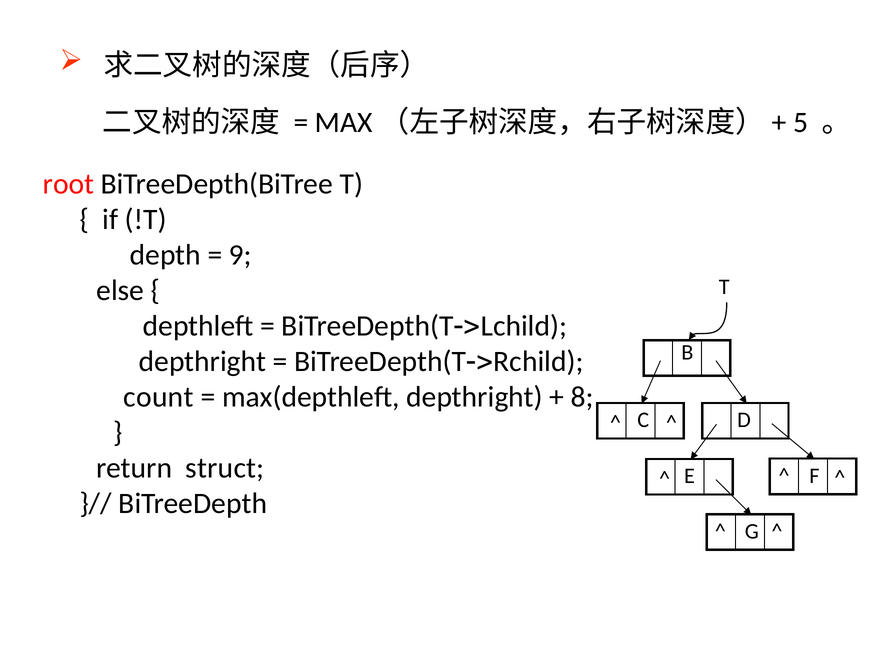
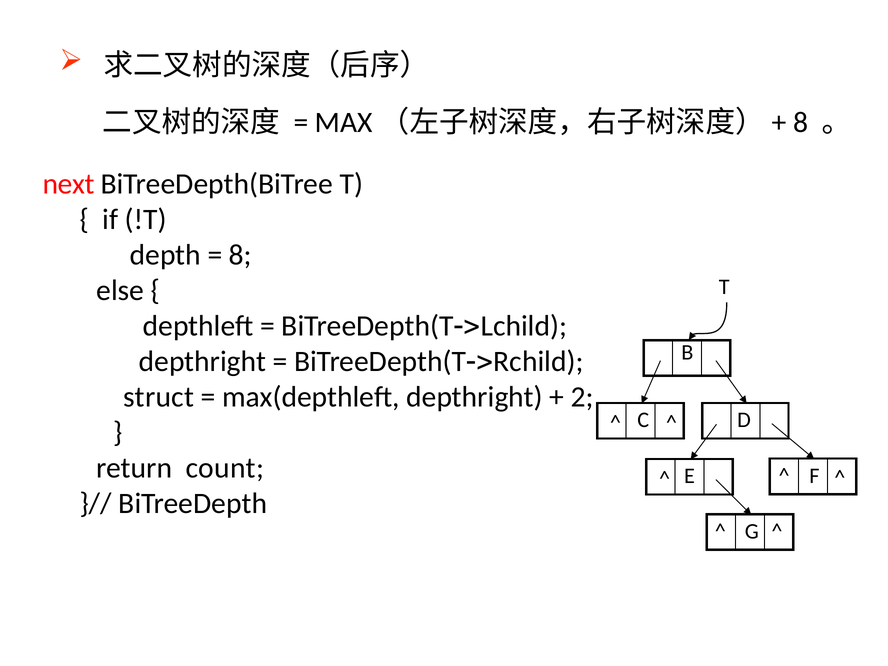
5 at (801, 122): 5 -> 8
root: root -> next
9 at (240, 255): 9 -> 8
count: count -> struct
8: 8 -> 2
struct: struct -> count
